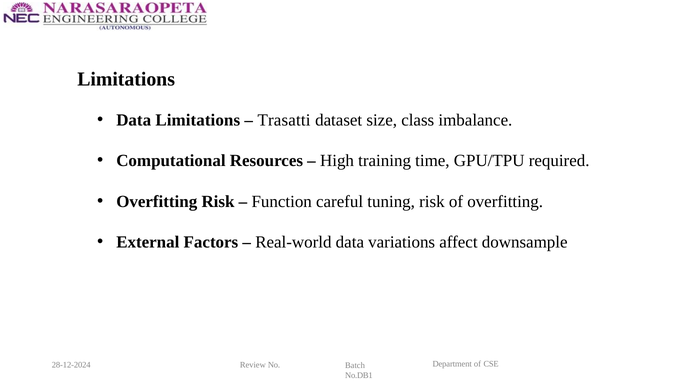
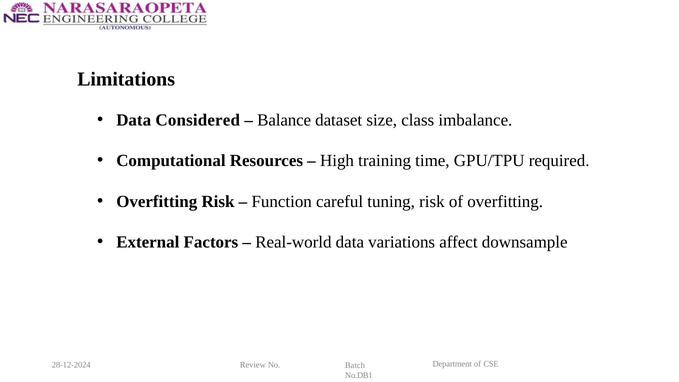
Data Limitations: Limitations -> Considered
Trasatti: Trasatti -> Balance
